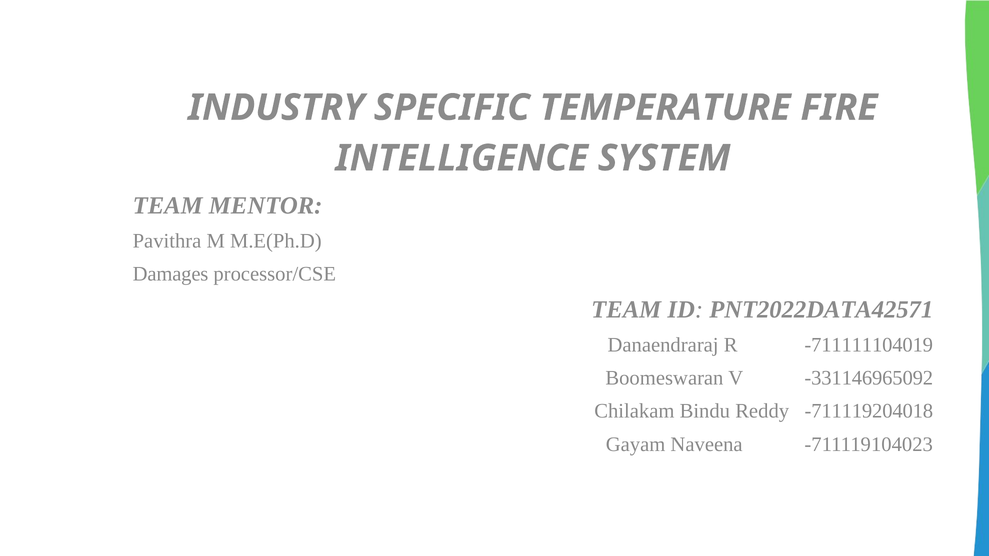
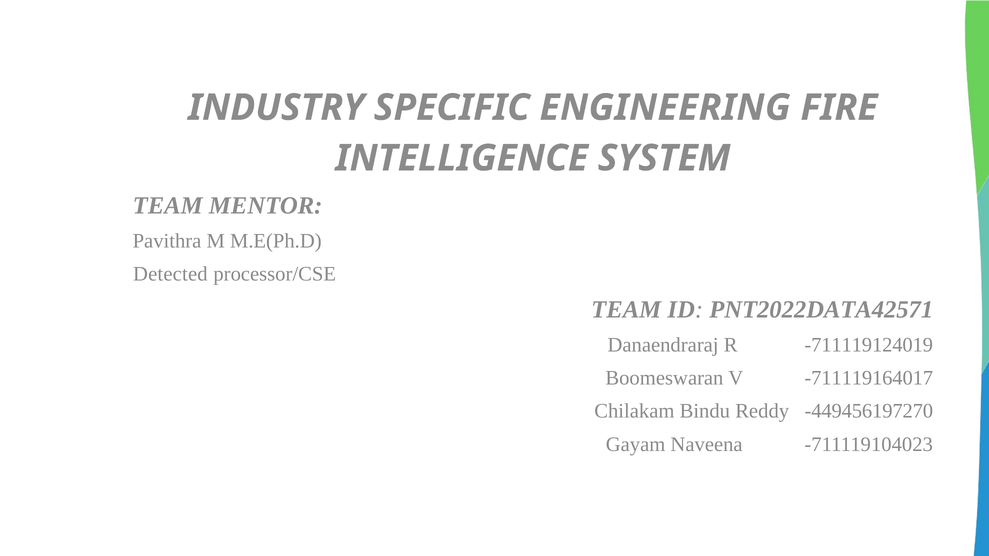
TEMPERATURE: TEMPERATURE -> ENGINEERING
Damages: Damages -> Detected
-711111104019: -711111104019 -> -711119124019
-331146965092: -331146965092 -> -711119164017
-711119204018: -711119204018 -> -449456197270
